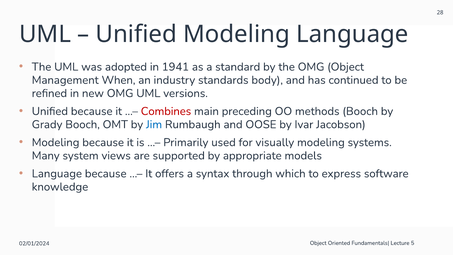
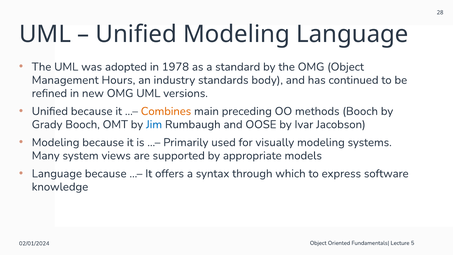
1941: 1941 -> 1978
When: When -> Hours
Combines colour: red -> orange
